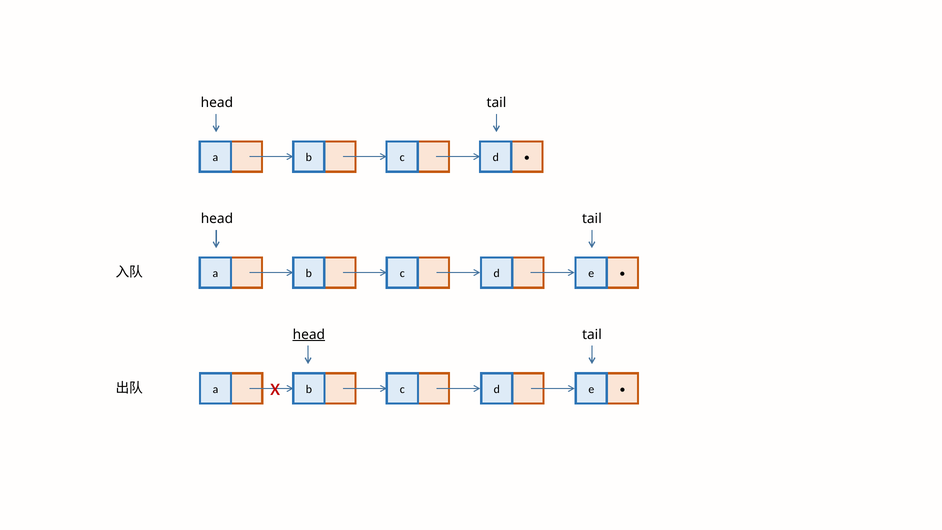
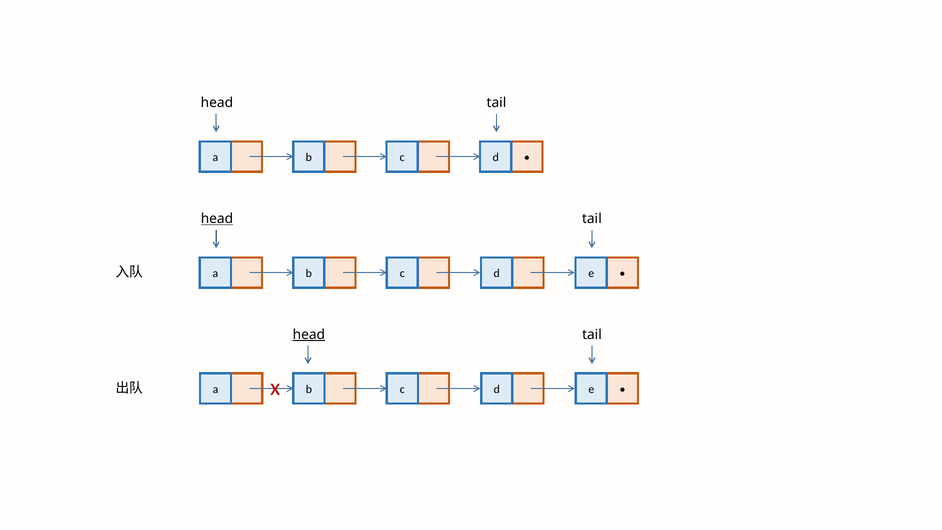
head at (217, 219) underline: none -> present
